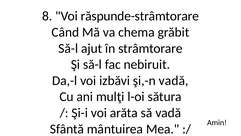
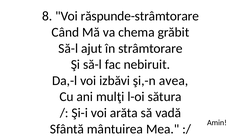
şi,-n vadă: vadă -> avea
